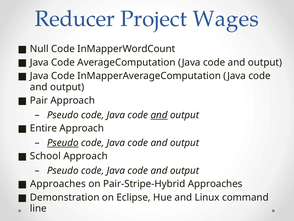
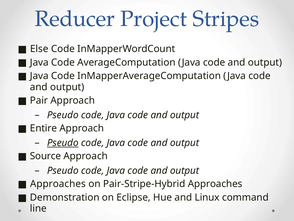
Wages: Wages -> Stripes
Null: Null -> Else
and at (159, 115) underline: present -> none
School: School -> Source
